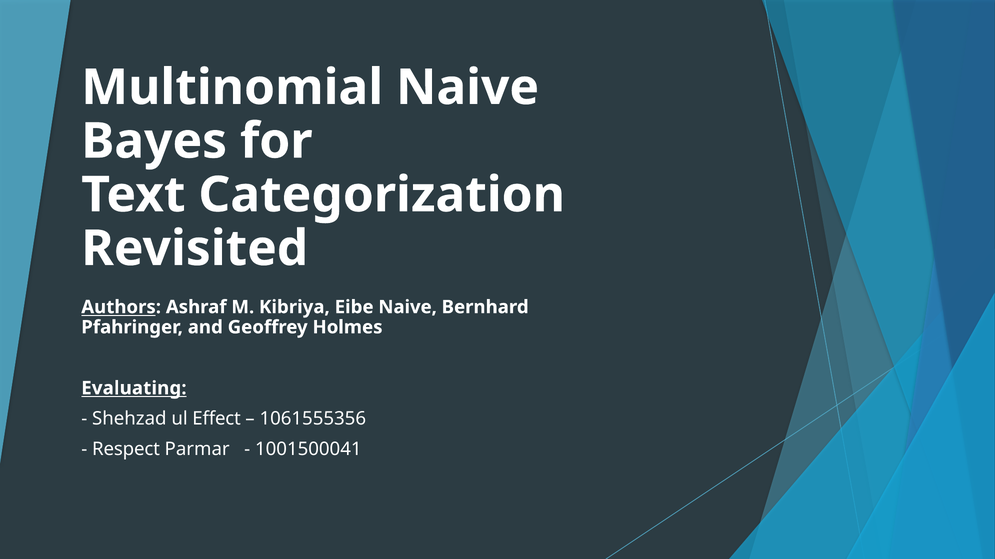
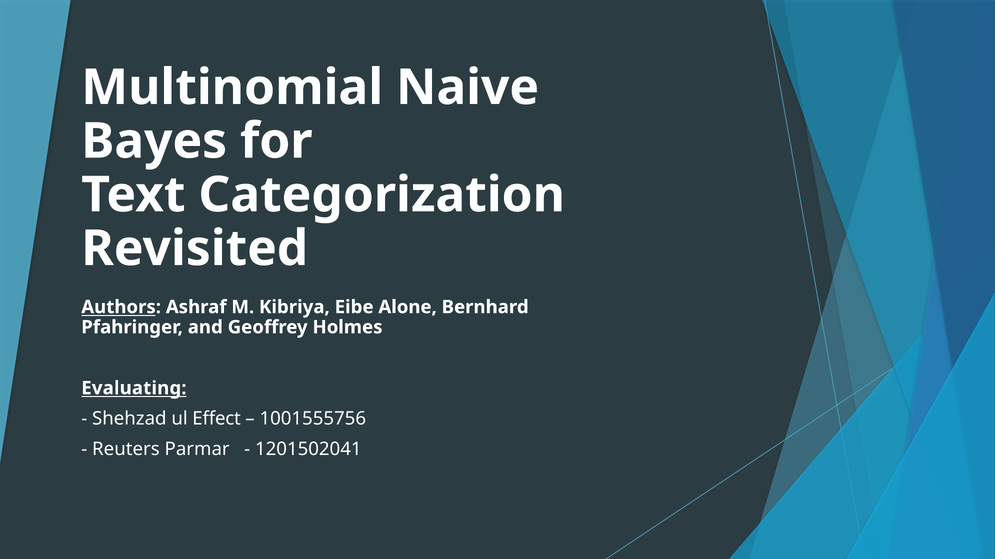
Eibe Naive: Naive -> Alone
1061555356: 1061555356 -> 1001555756
Respect: Respect -> Reuters
1001500041: 1001500041 -> 1201502041
